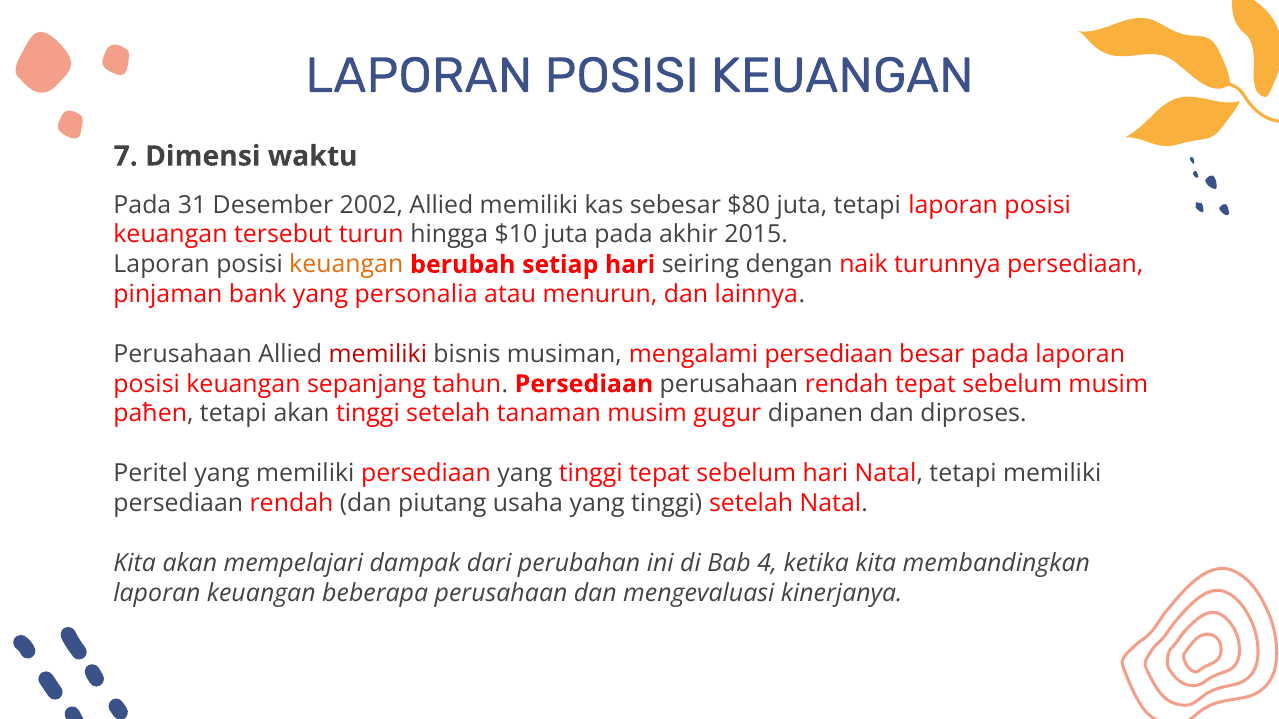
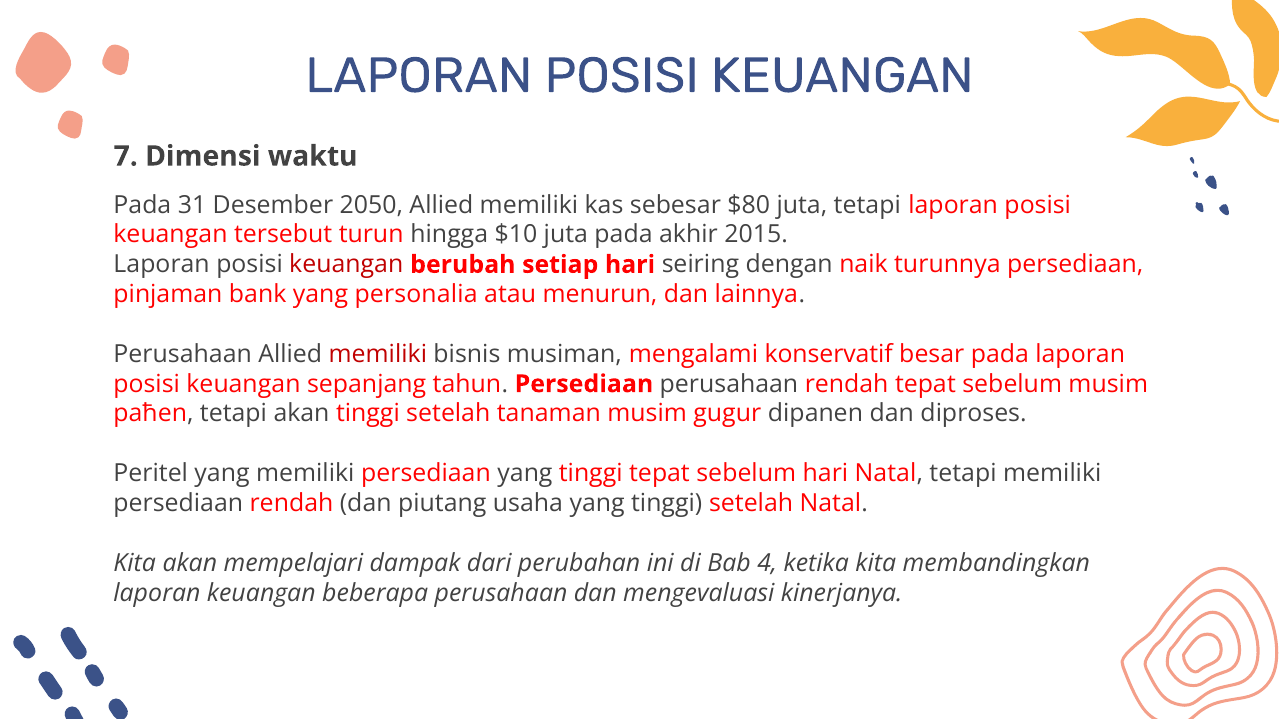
2002: 2002 -> 2050
keuangan at (346, 265) colour: orange -> red
mengalami persediaan: persediaan -> konservatif
